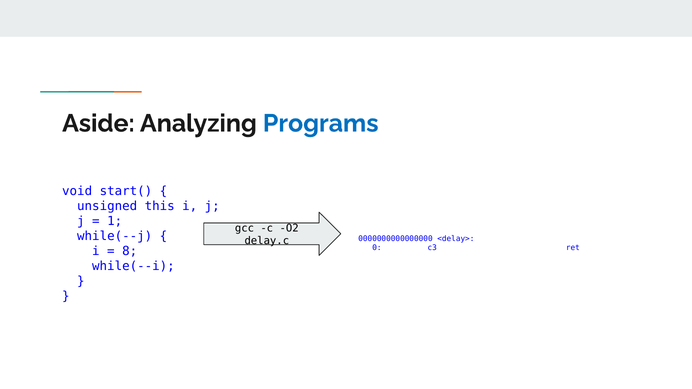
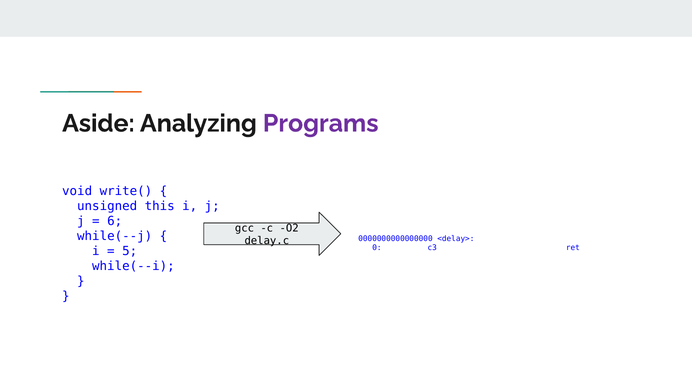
Programs colour: blue -> purple
start(: start( -> write(
1: 1 -> 6
8: 8 -> 5
